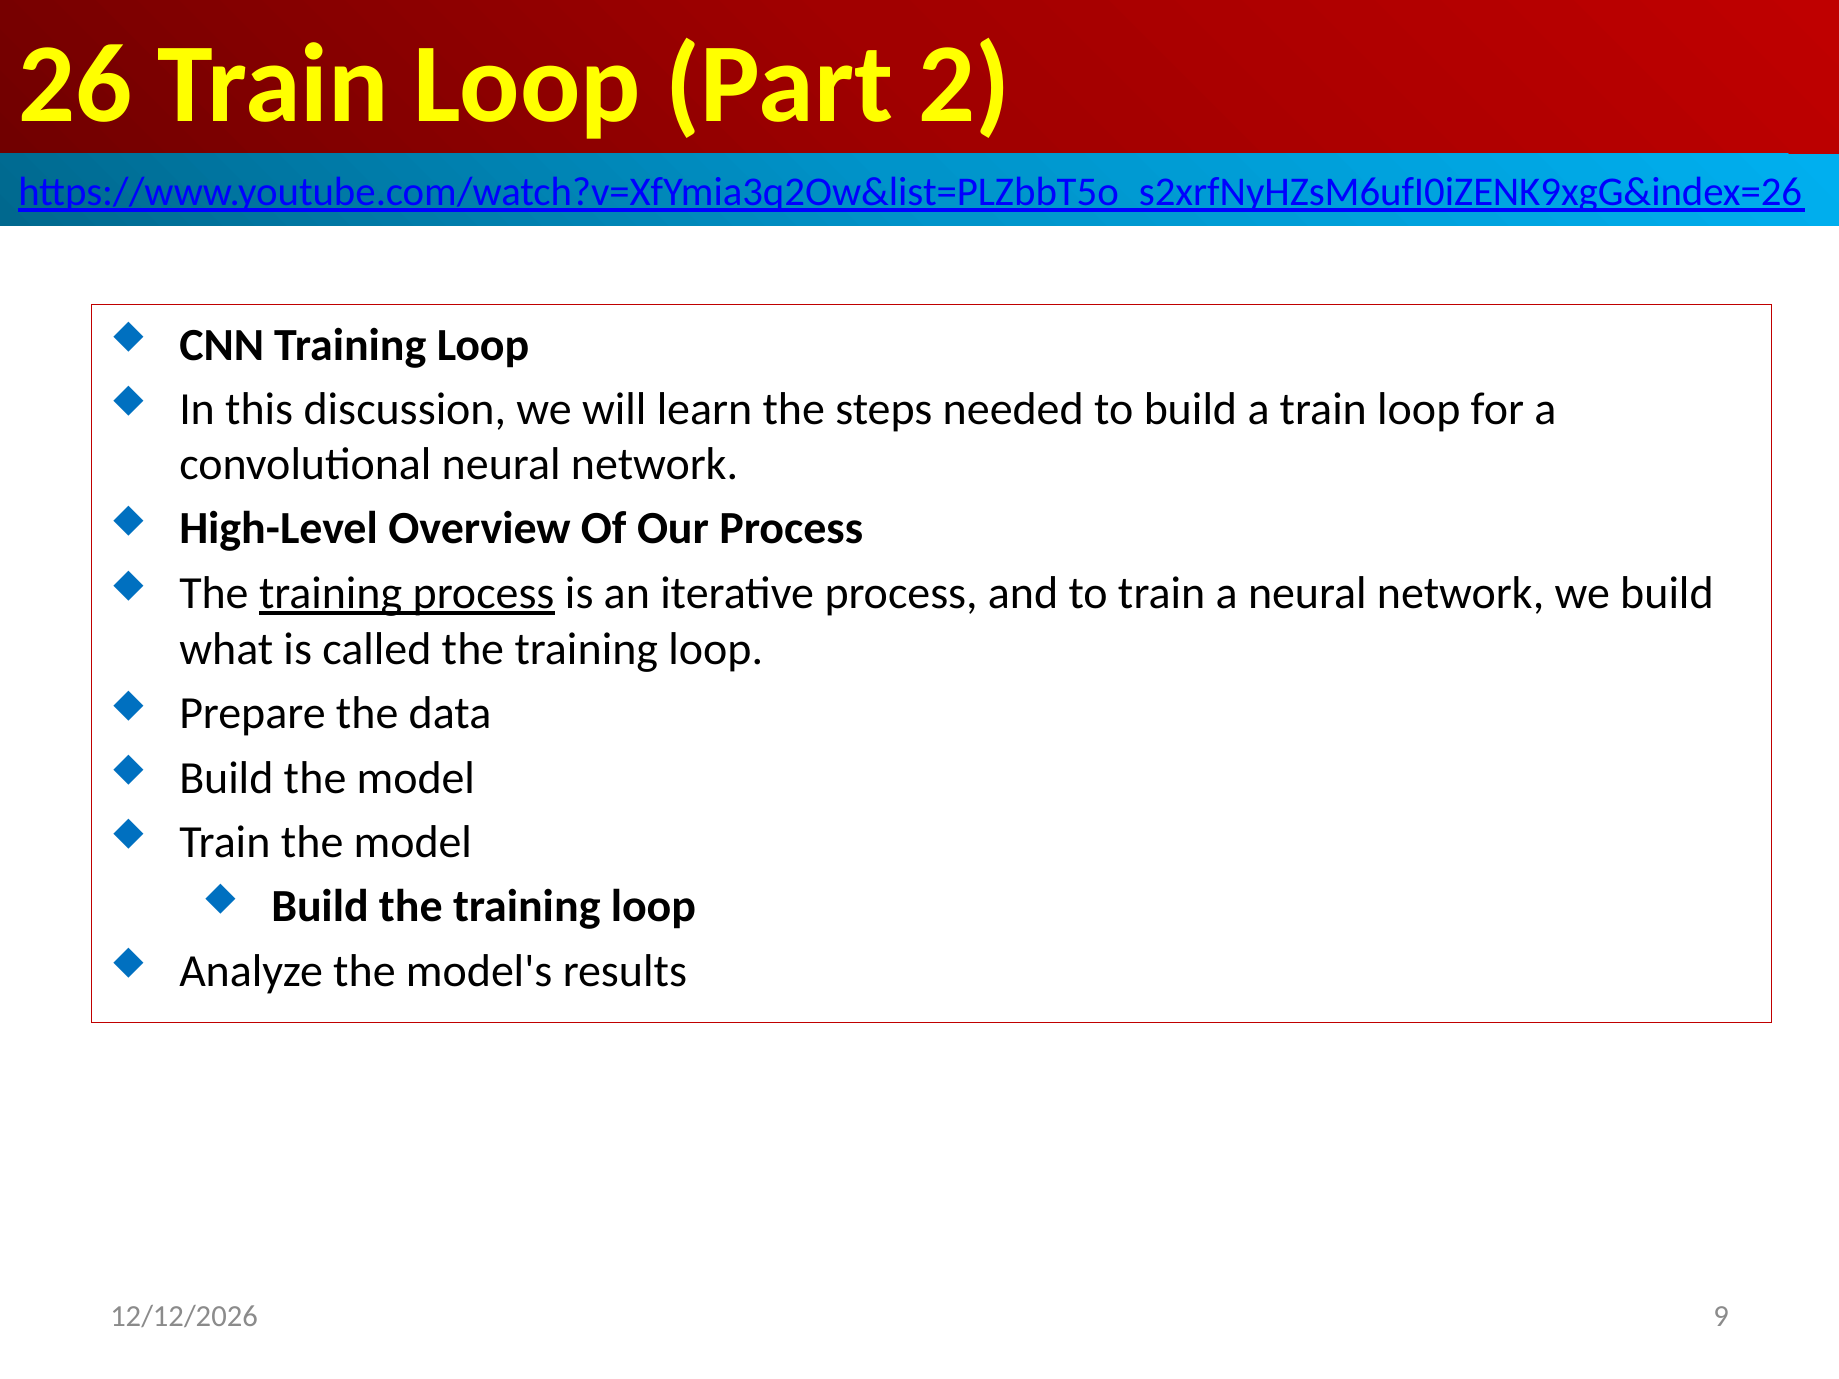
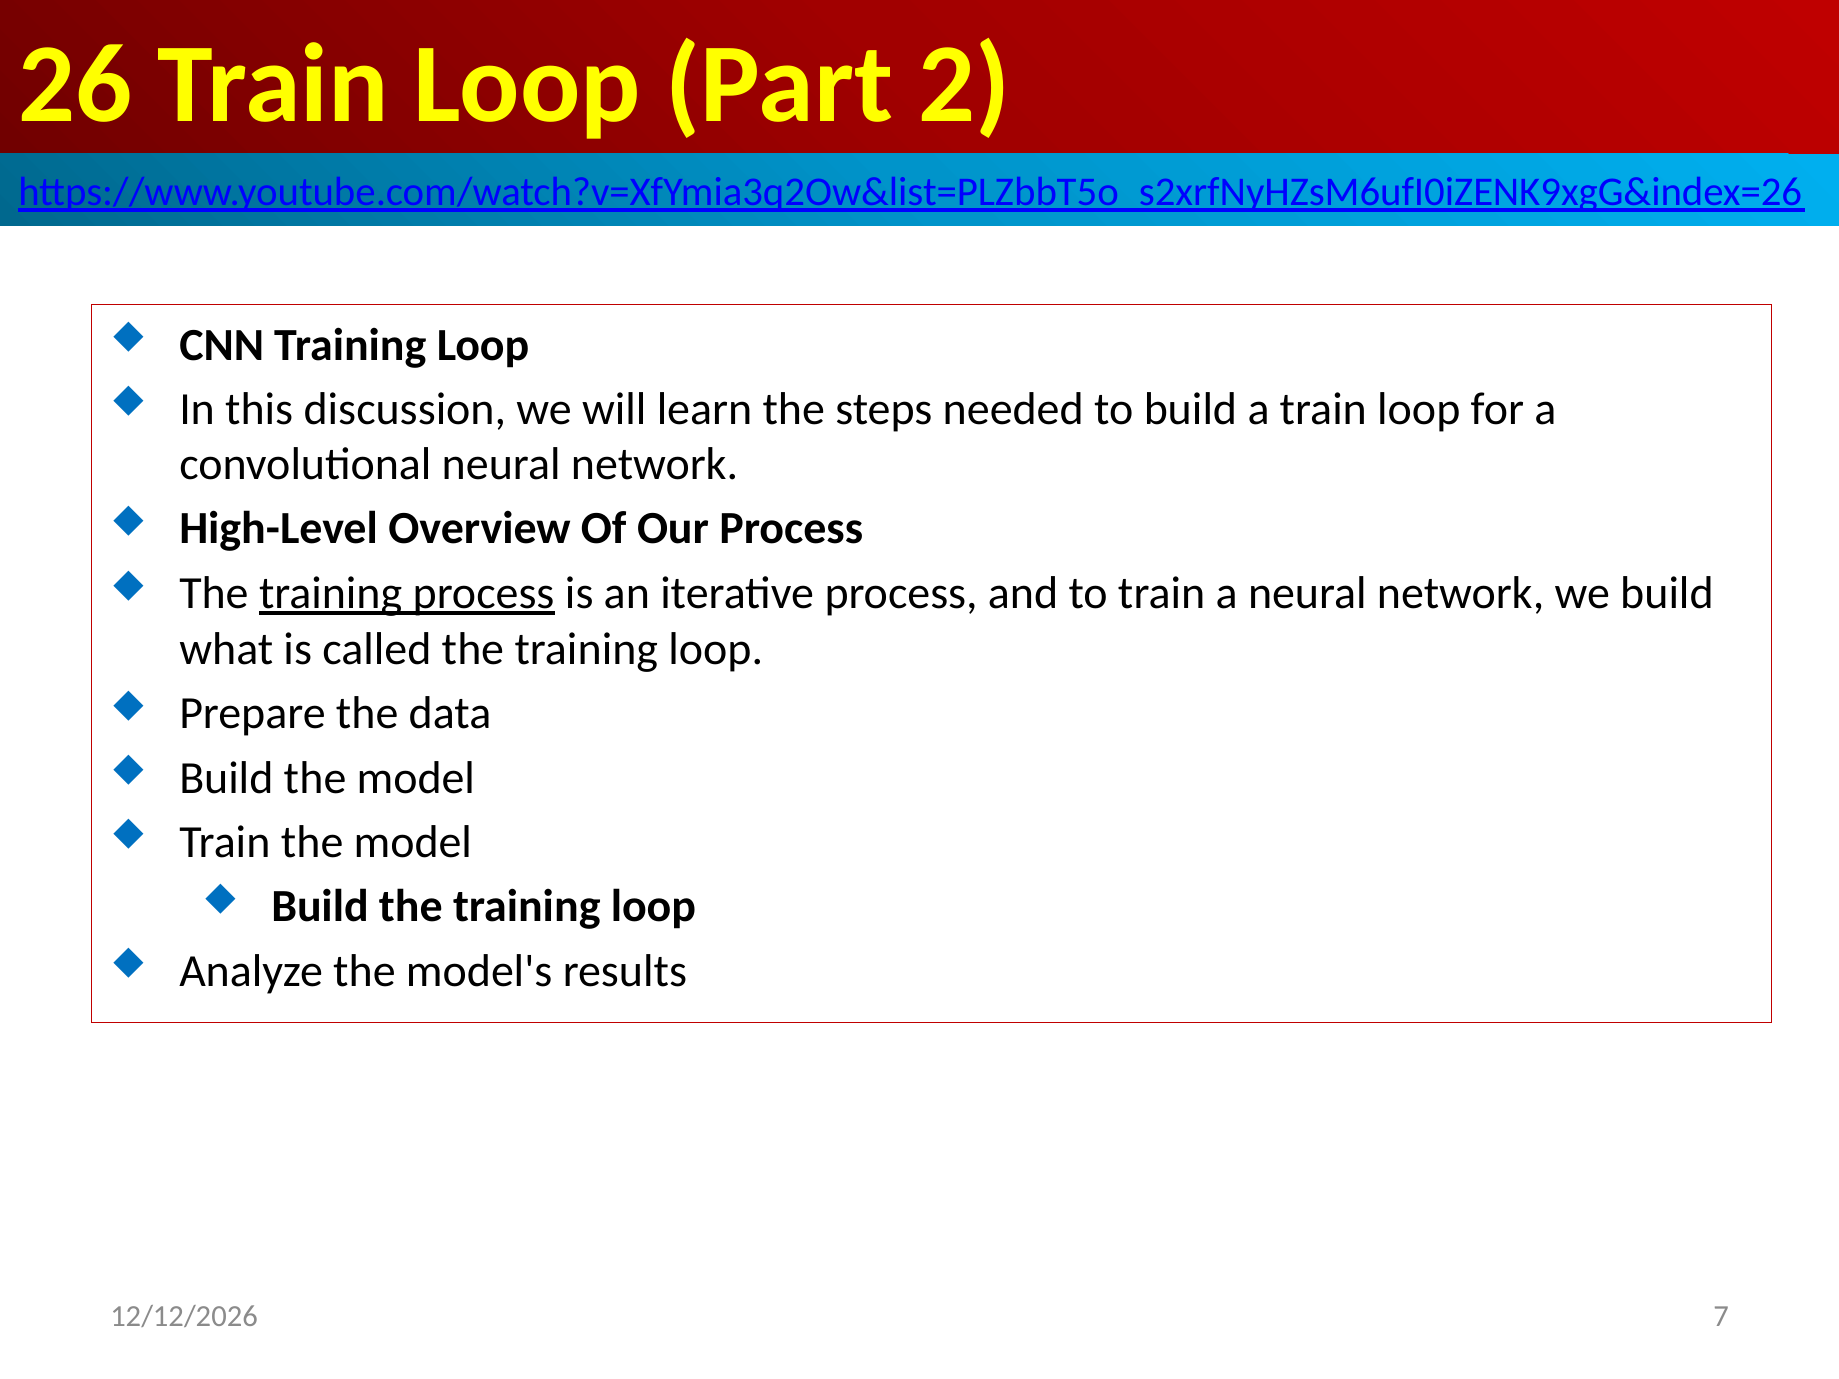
9: 9 -> 7
